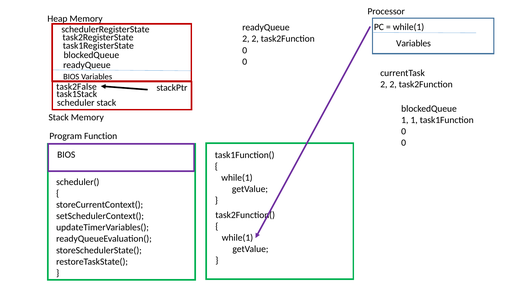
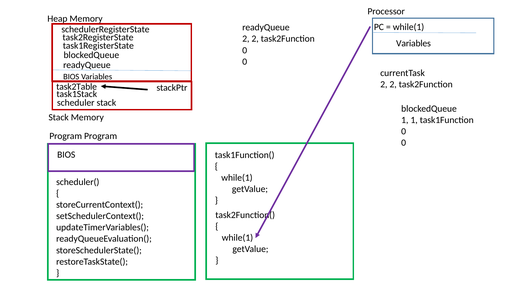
task2False: task2False -> task2Table
Program Function: Function -> Program
